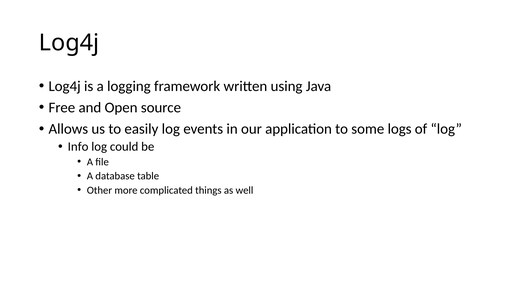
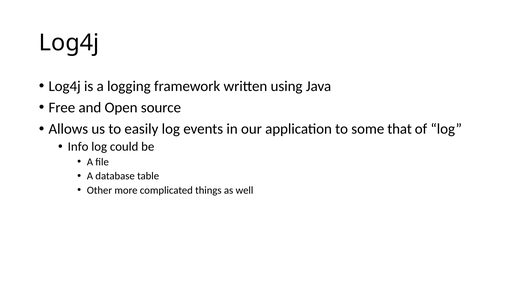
logs: logs -> that
